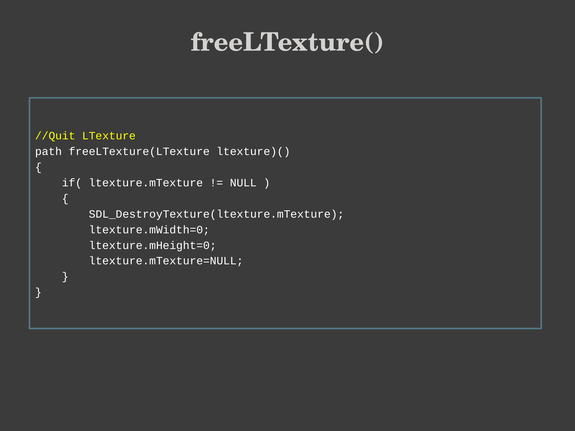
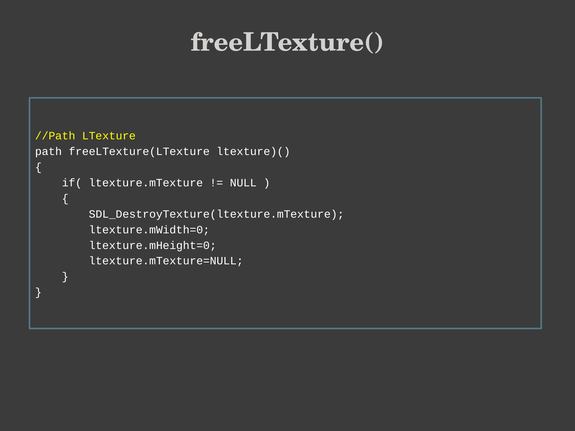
//Quit: //Quit -> //Path
